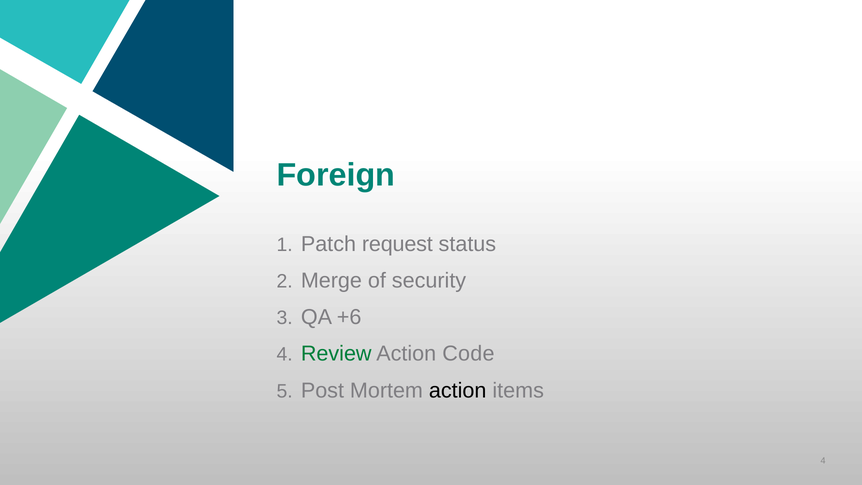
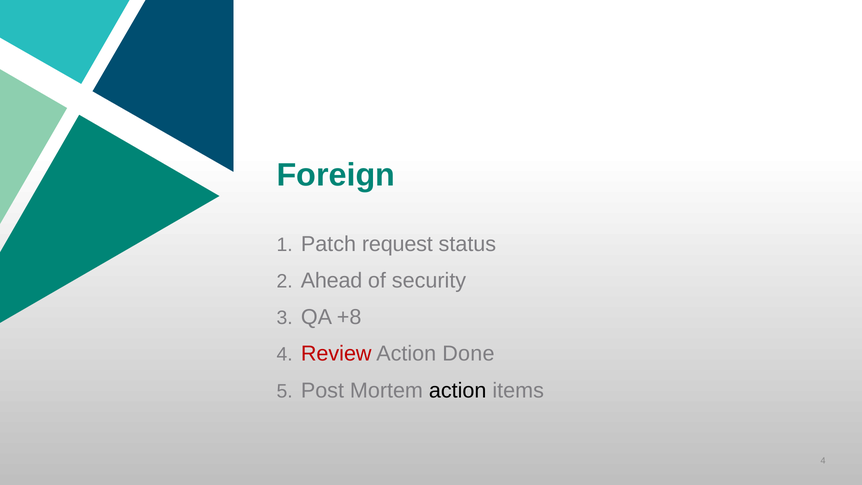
Merge: Merge -> Ahead
+6: +6 -> +8
Review colour: green -> red
Code: Code -> Done
